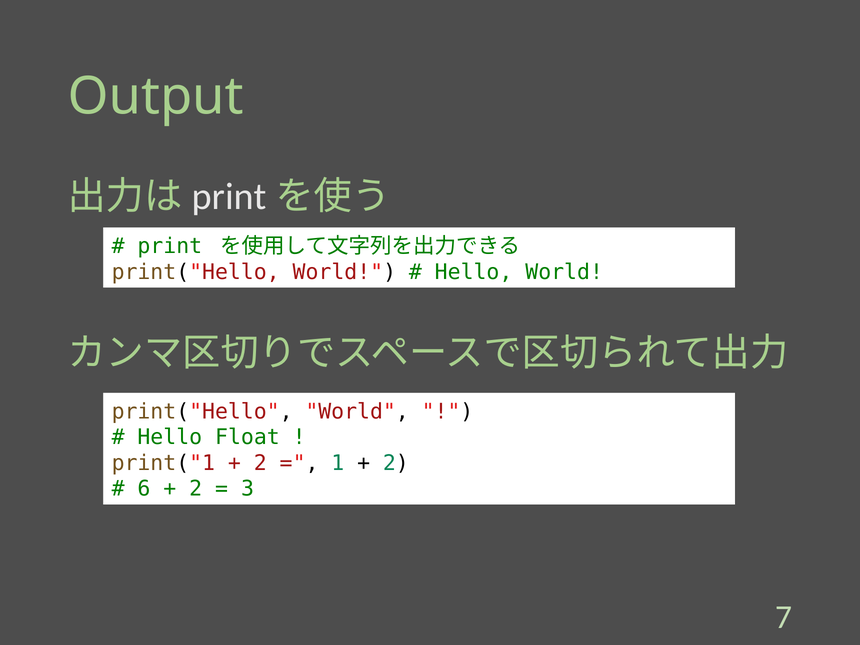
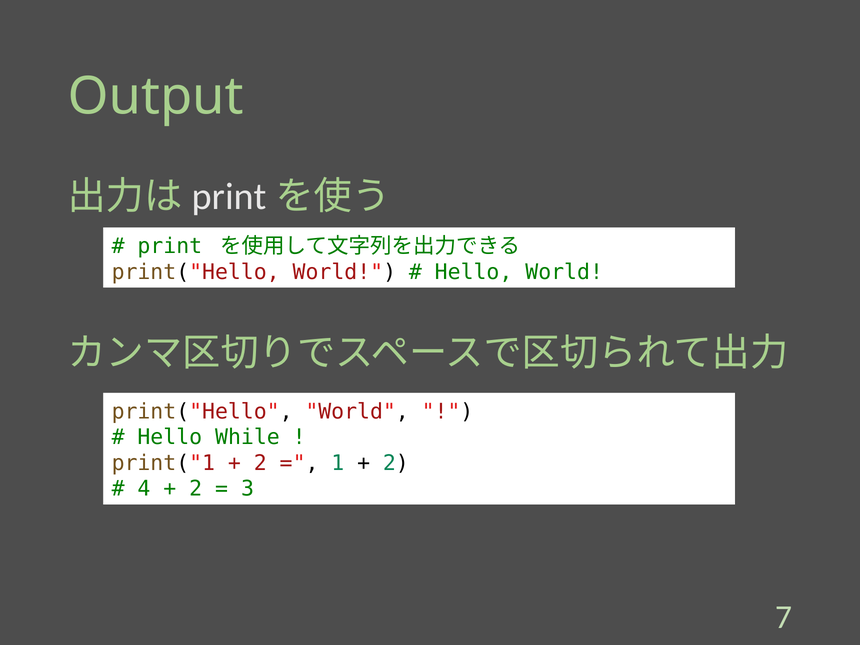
Float: Float -> While
6: 6 -> 4
